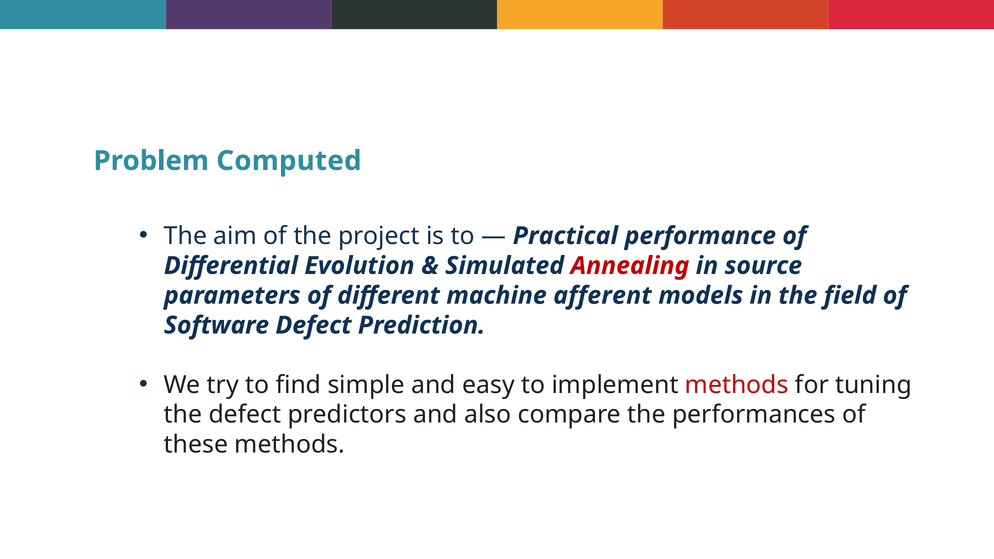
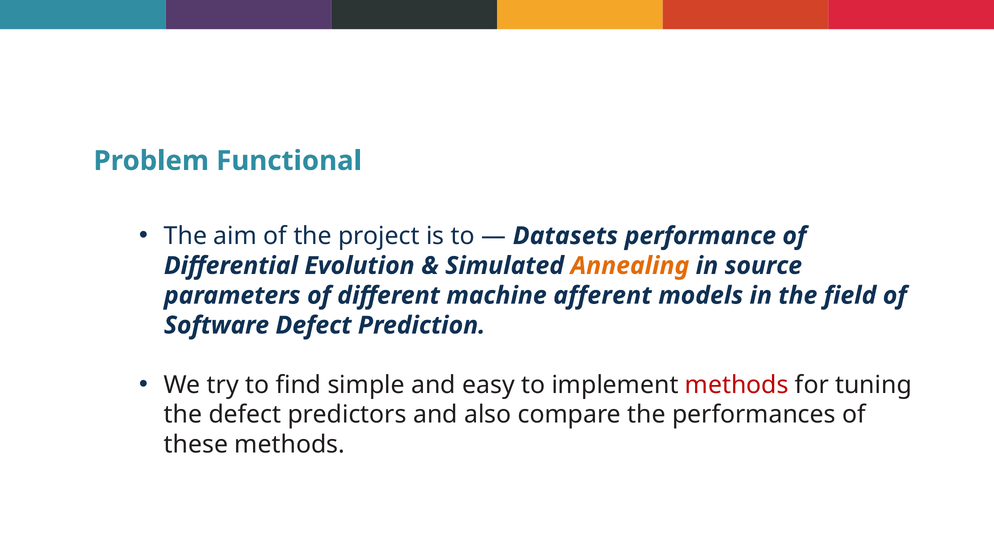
Computed: Computed -> Functional
Practical: Practical -> Datasets
Annealing colour: red -> orange
